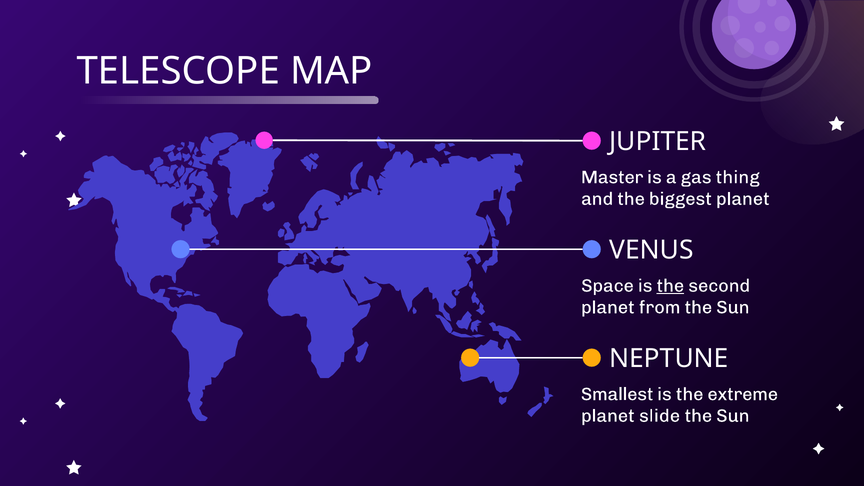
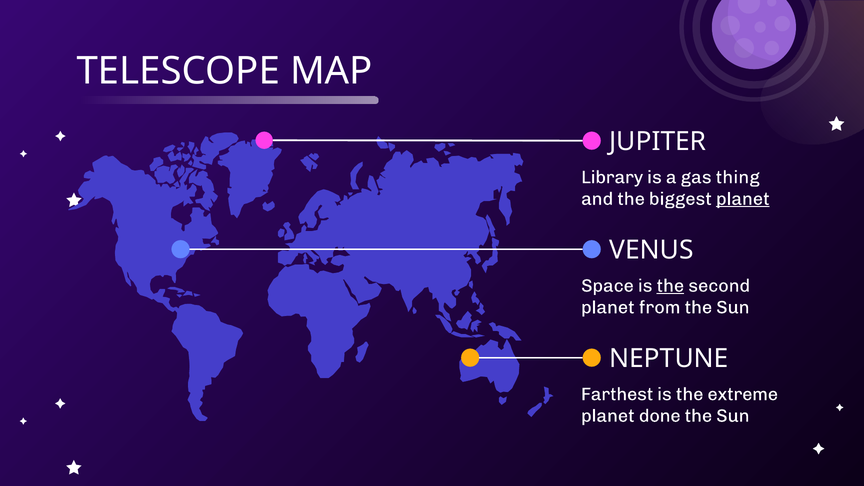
Master: Master -> Library
planet at (743, 199) underline: none -> present
Smallest: Smallest -> Farthest
slide: slide -> done
